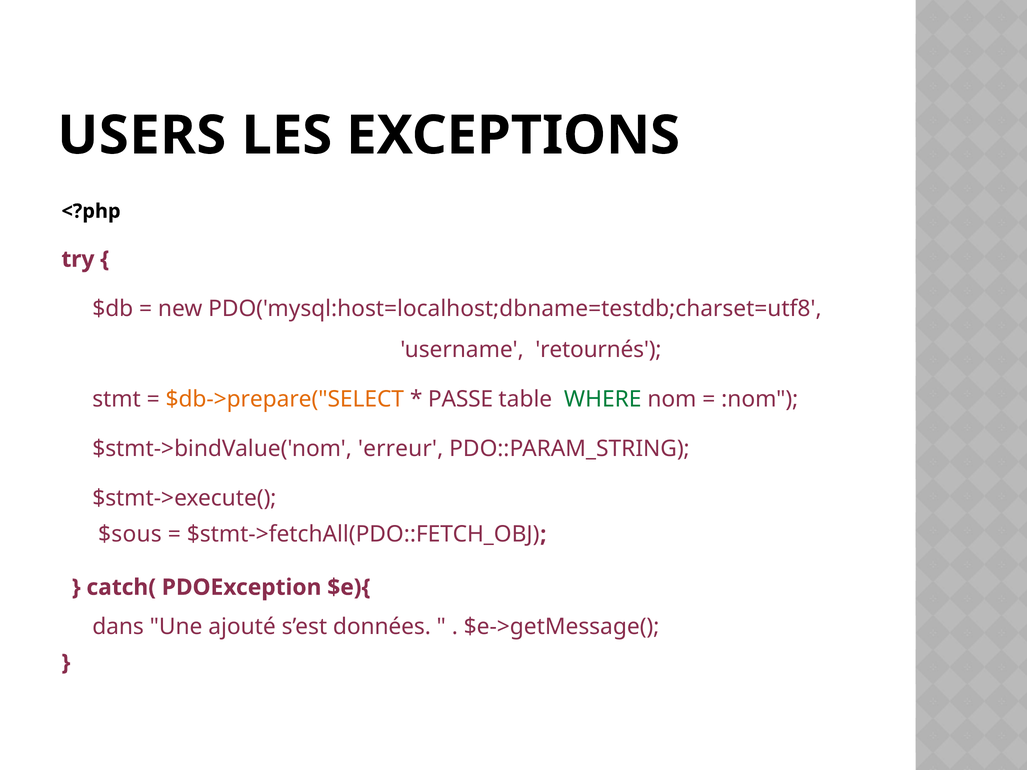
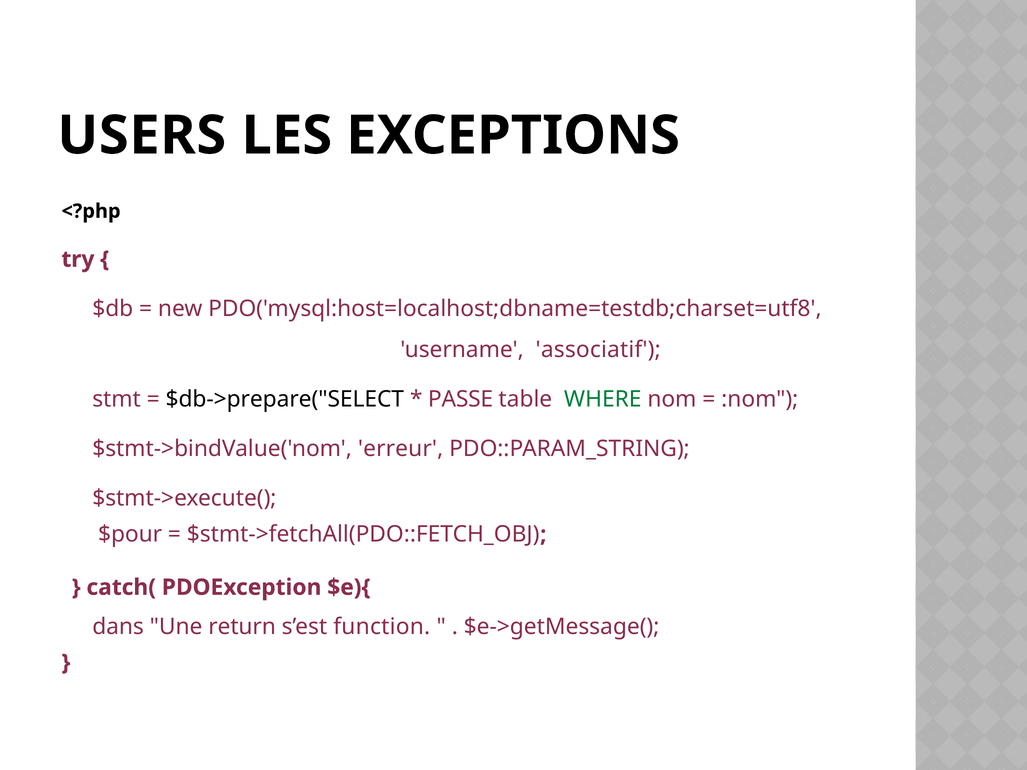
retournés: retournés -> associatif
$db->prepare("SELECT colour: orange -> black
$sous: $sous -> $pour
ajouté: ajouté -> return
données: données -> function
